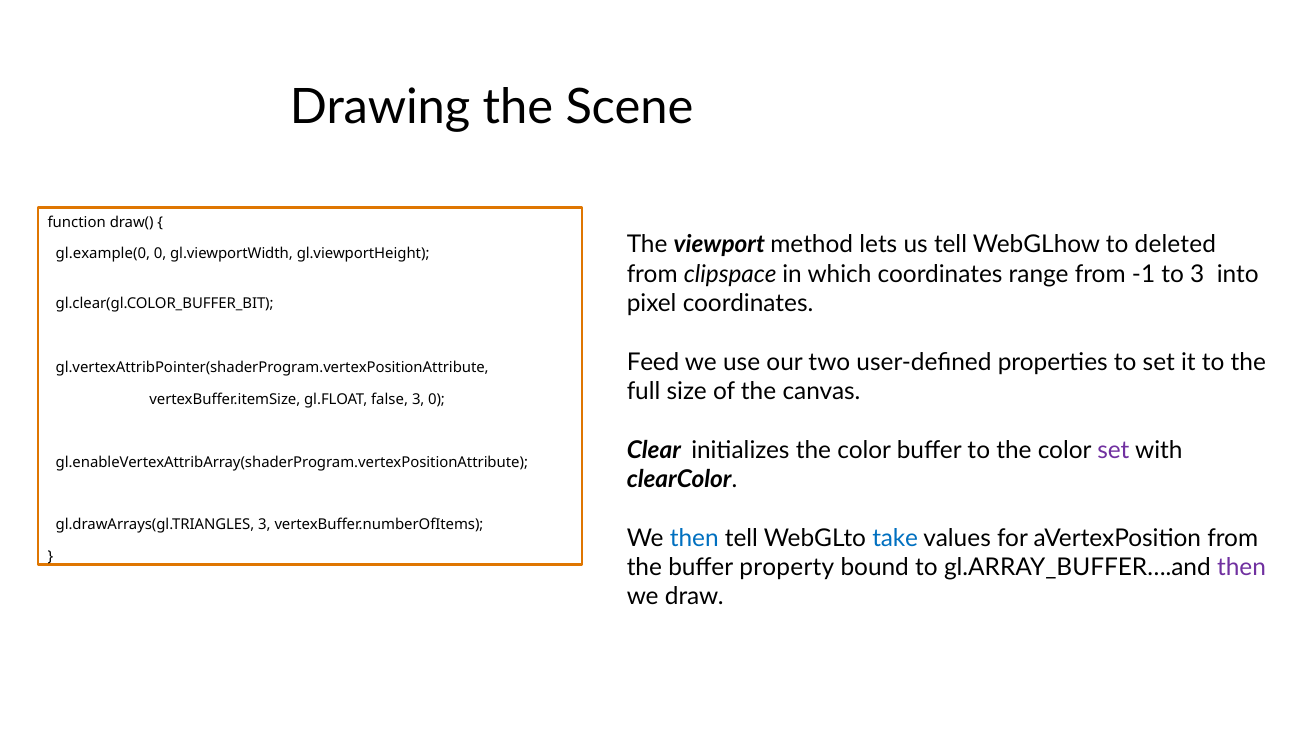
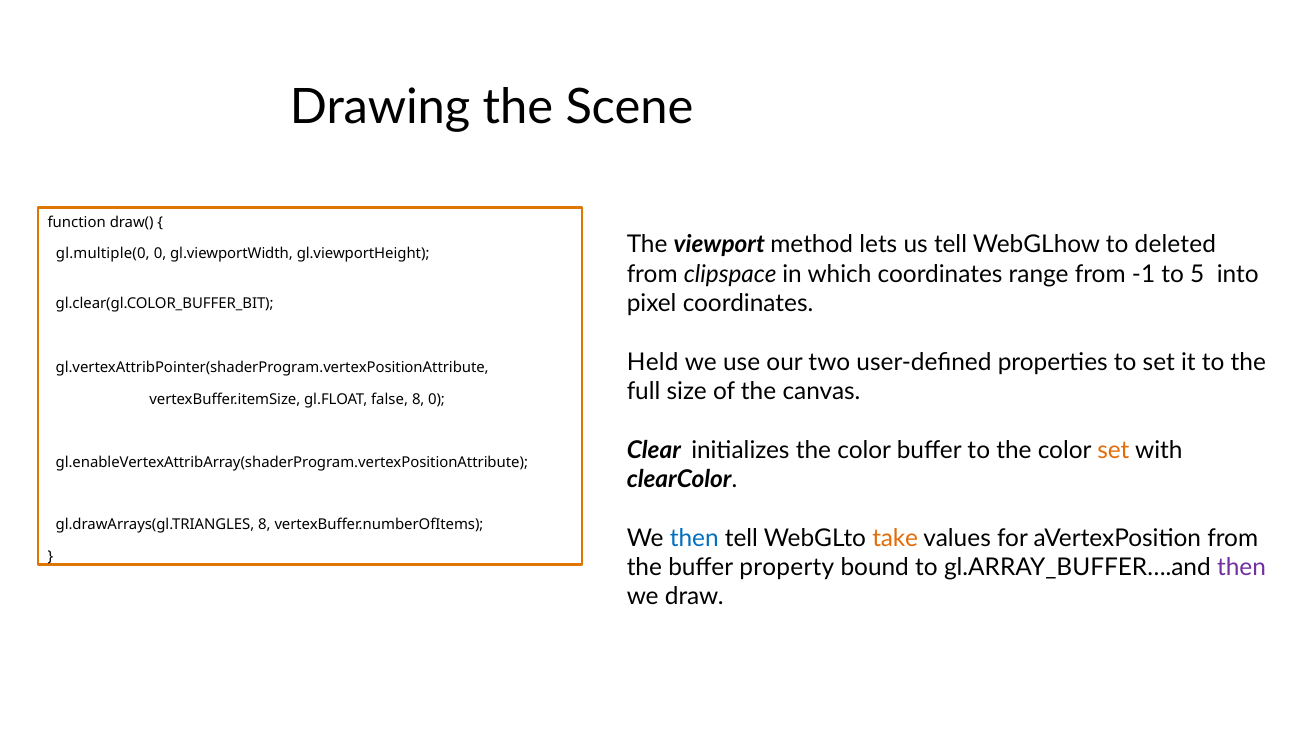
gl.example(0: gl.example(0 -> gl.multiple(0
to 3: 3 -> 5
Feed: Feed -> Held
false 3: 3 -> 8
set at (1113, 450) colour: purple -> orange
gl.drawArrays(gl.TRIANGLES 3: 3 -> 8
take colour: blue -> orange
